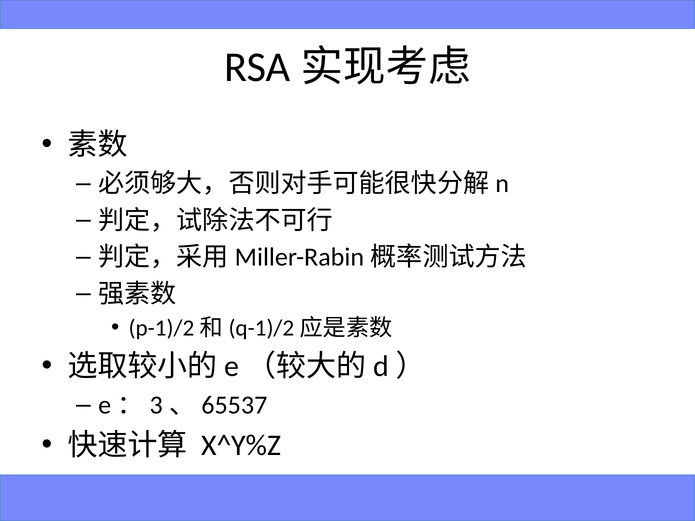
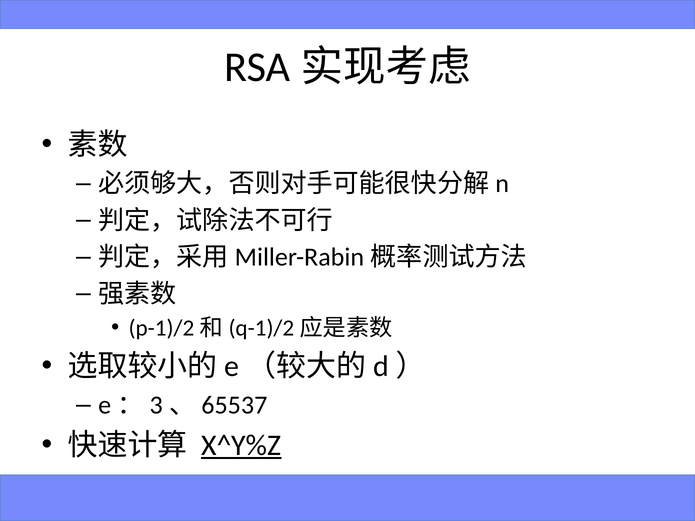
X^Y%Z underline: none -> present
